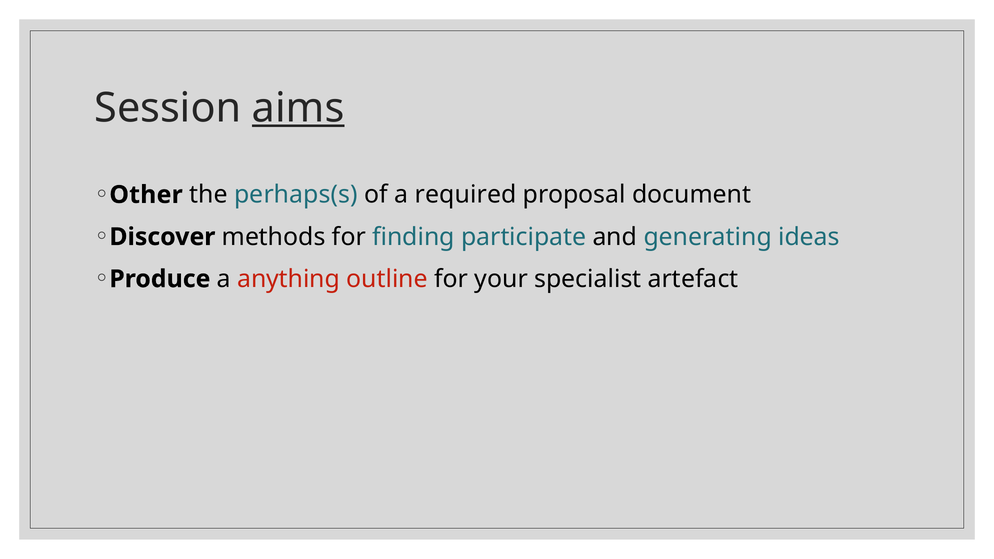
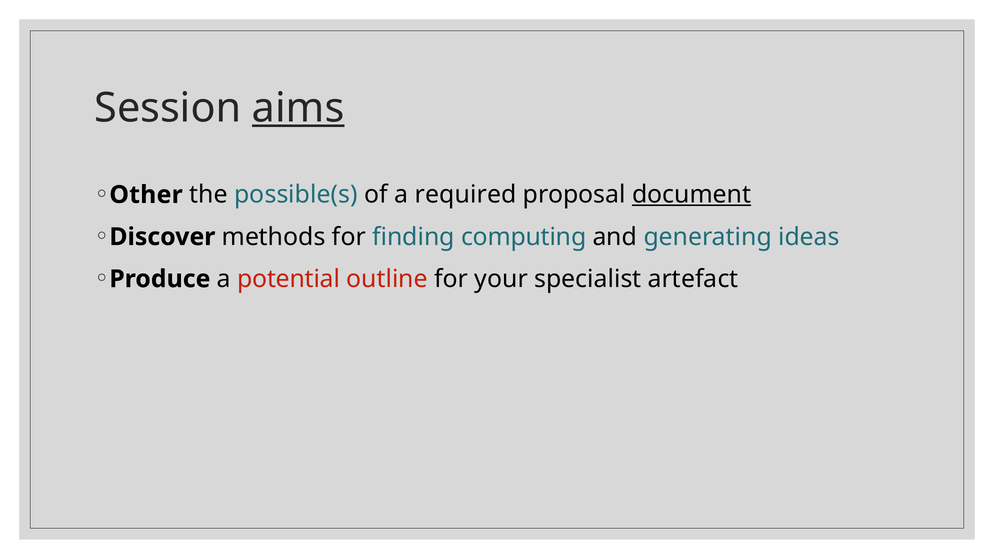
perhaps(s: perhaps(s -> possible(s
document underline: none -> present
participate: participate -> computing
anything: anything -> potential
